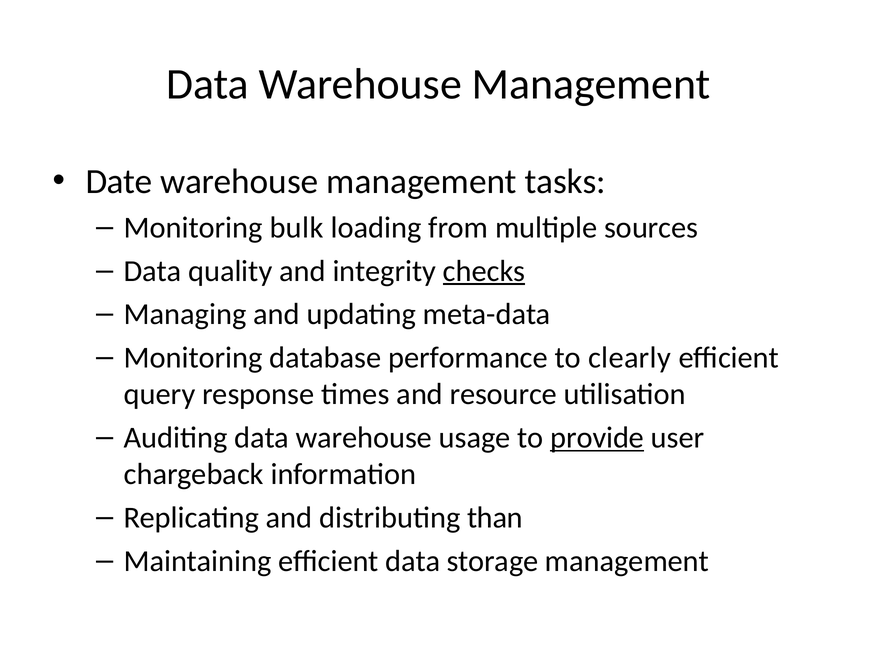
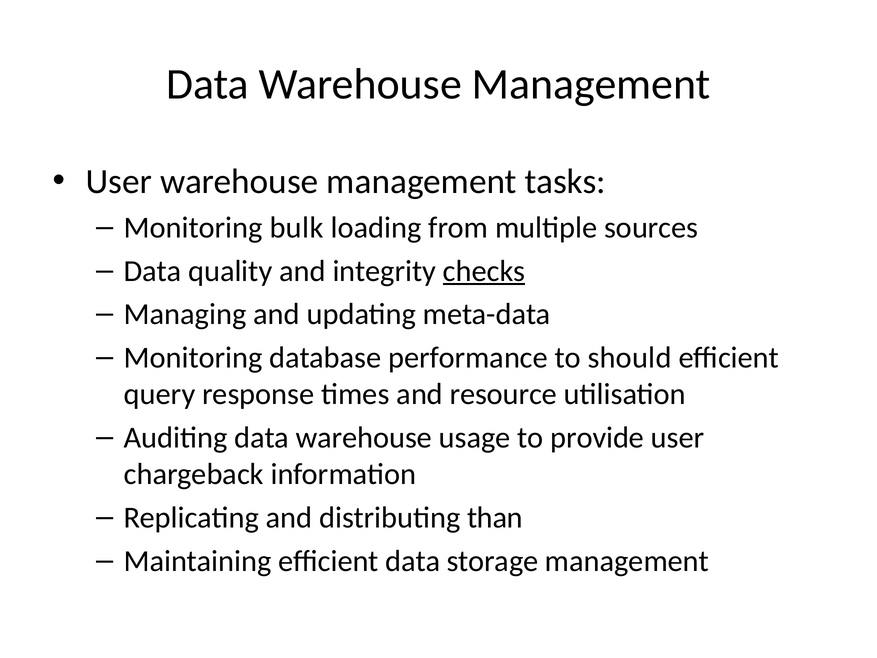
Date at (119, 182): Date -> User
clearly: clearly -> should
provide underline: present -> none
